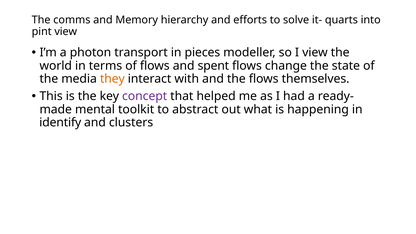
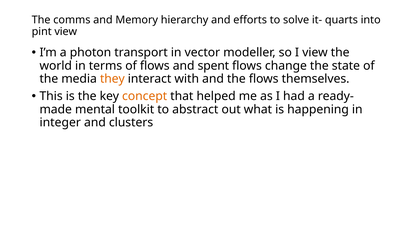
pieces: pieces -> vector
concept colour: purple -> orange
identify: identify -> integer
